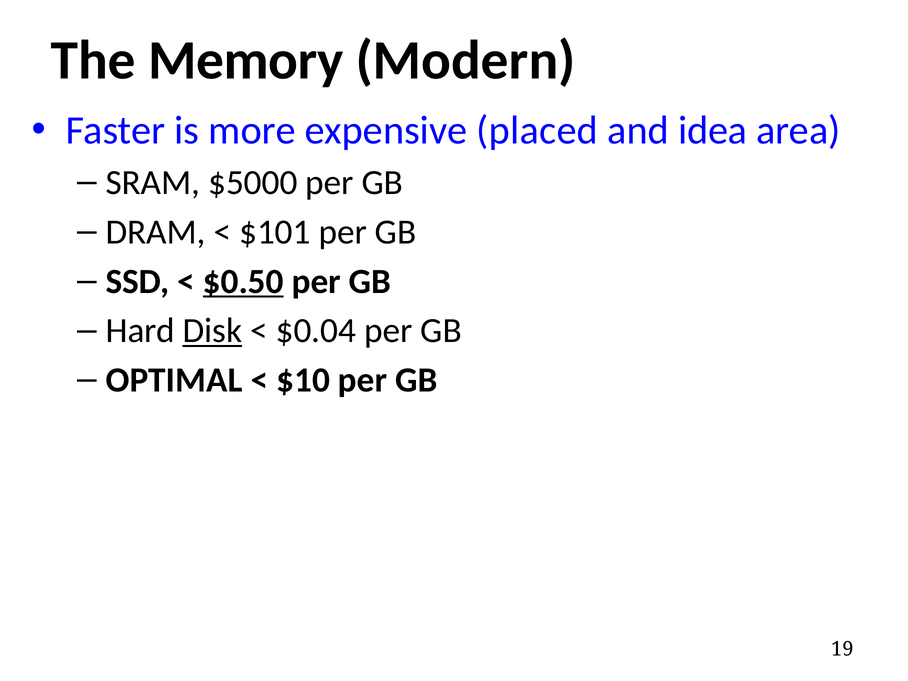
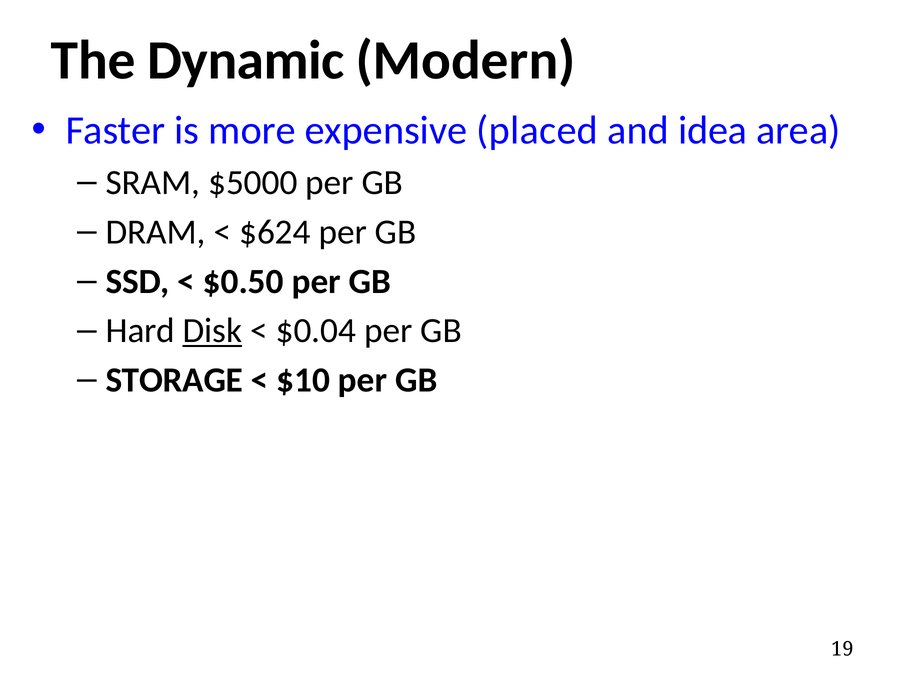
Memory: Memory -> Dynamic
$101: $101 -> $624
$0.50 underline: present -> none
OPTIMAL: OPTIMAL -> STORAGE
